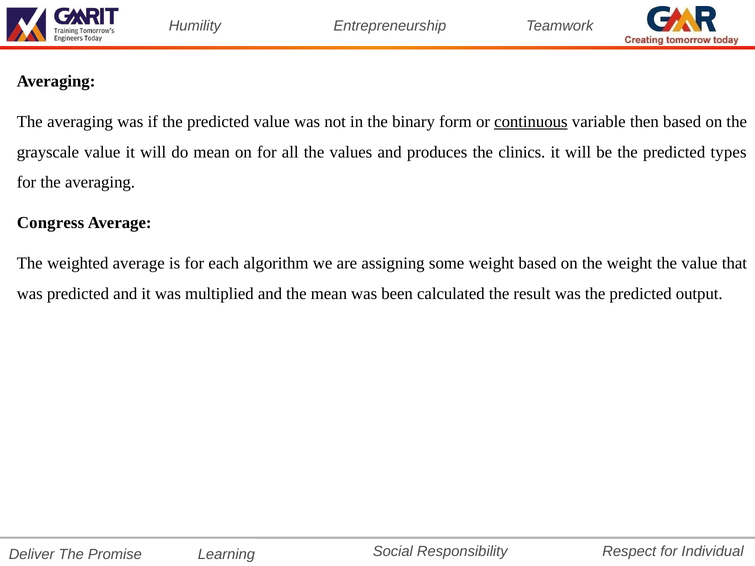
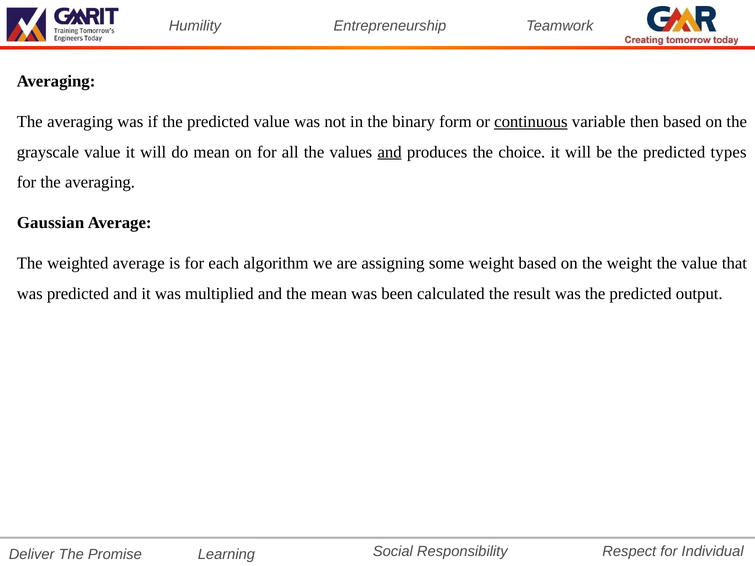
and at (390, 152) underline: none -> present
clinics: clinics -> choice
Congress: Congress -> Gaussian
